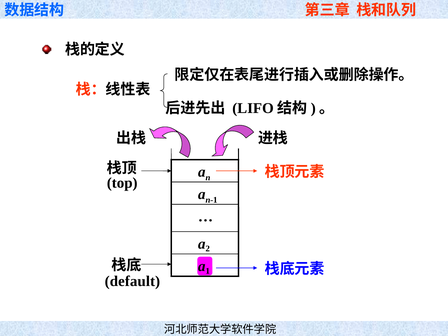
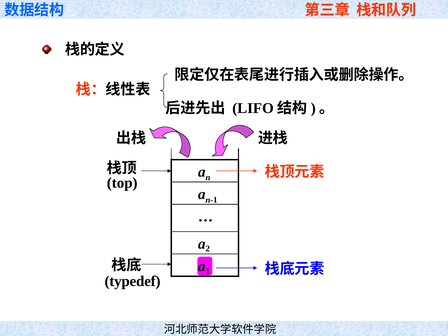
default: default -> typedef
